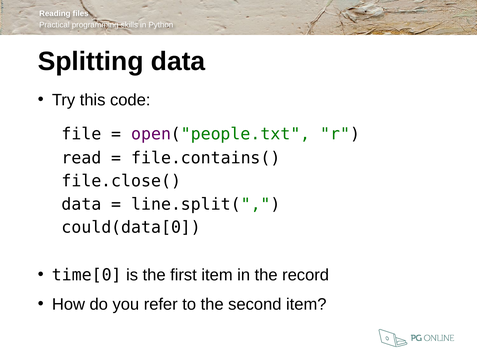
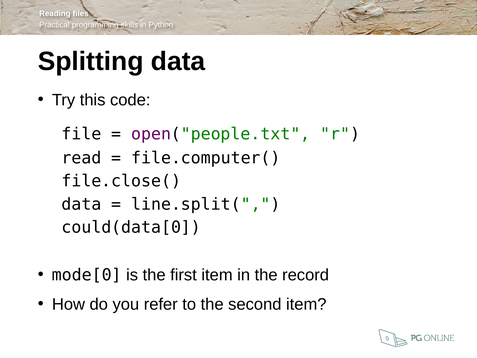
file.contains(: file.contains( -> file.computer(
time[0: time[0 -> mode[0
